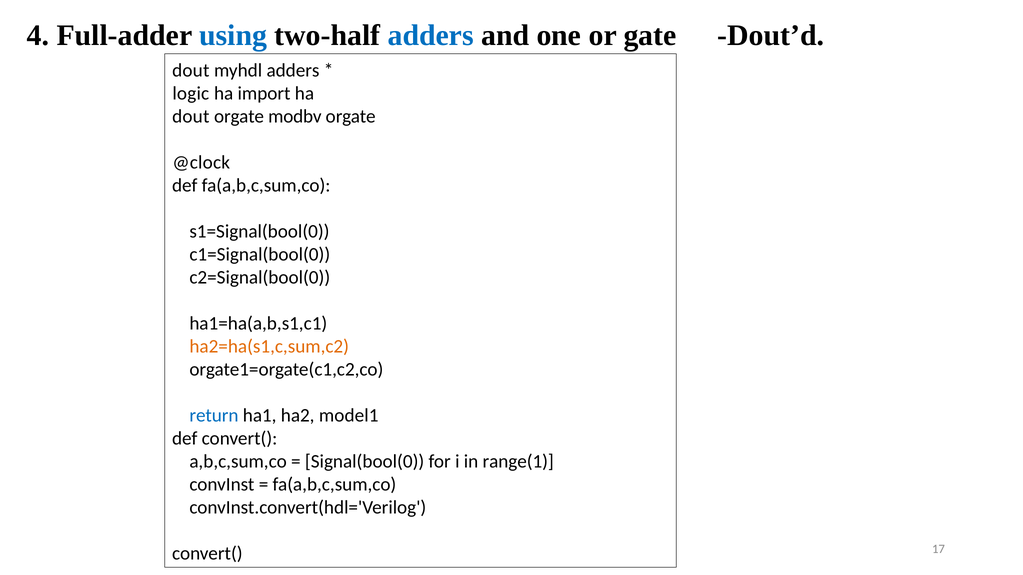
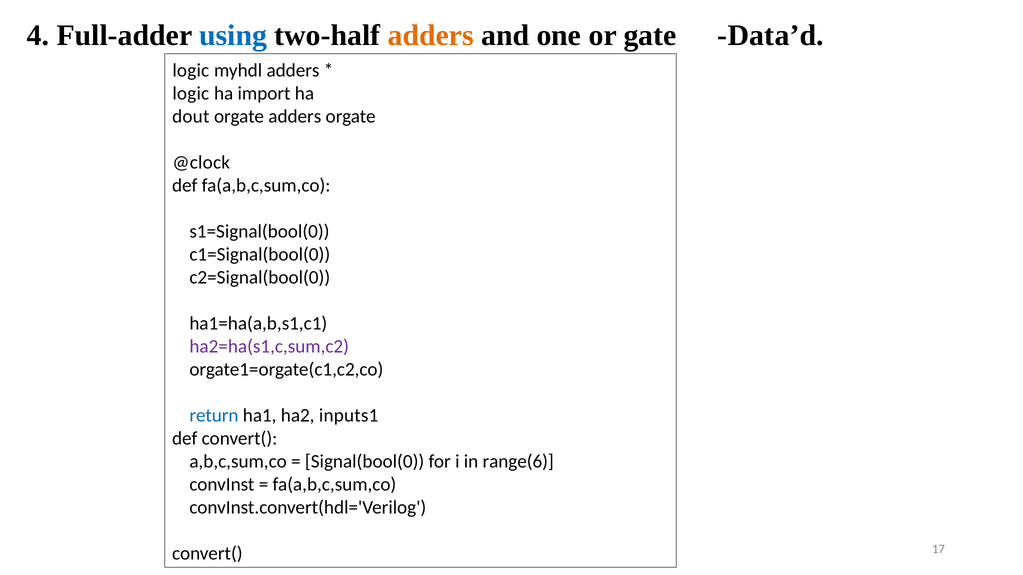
adders at (431, 36) colour: blue -> orange
Dout’d: Dout’d -> Data’d
dout at (191, 71): dout -> logic
orgate modbv: modbv -> adders
ha2=ha(s1,c,sum,c2 colour: orange -> purple
model1: model1 -> inputs1
range(1: range(1 -> range(6
